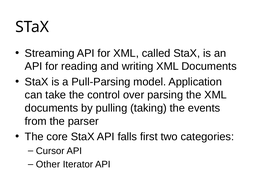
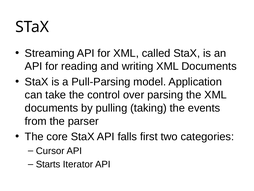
Other: Other -> Starts
